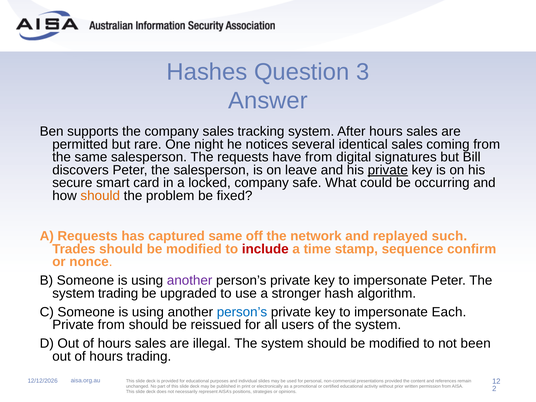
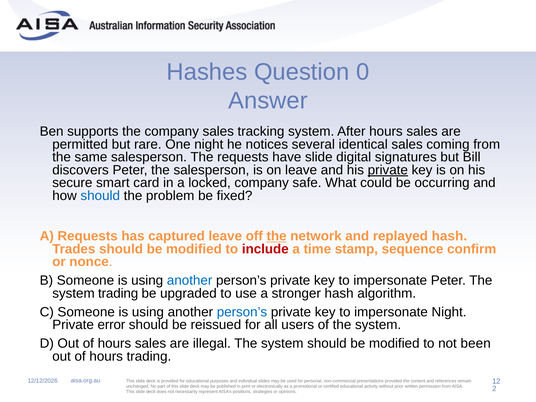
3: 3 -> 0
have from: from -> slide
should at (100, 196) colour: orange -> blue
captured same: same -> leave
the at (277, 236) underline: none -> present
replayed such: such -> hash
another at (190, 280) colour: purple -> blue
impersonate Each: Each -> Night
Private from: from -> error
